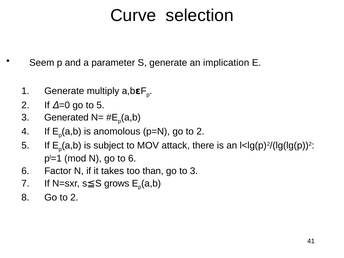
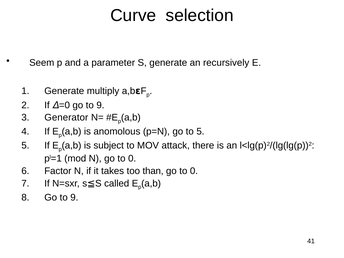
implication: implication -> recursively
𝛥=0 go to 5: 5 -> 9
Generated: Generated -> Generator
p=N go to 2: 2 -> 5
N go to 6: 6 -> 0
3 at (194, 171): 3 -> 0
grows: grows -> called
2 at (74, 197): 2 -> 9
